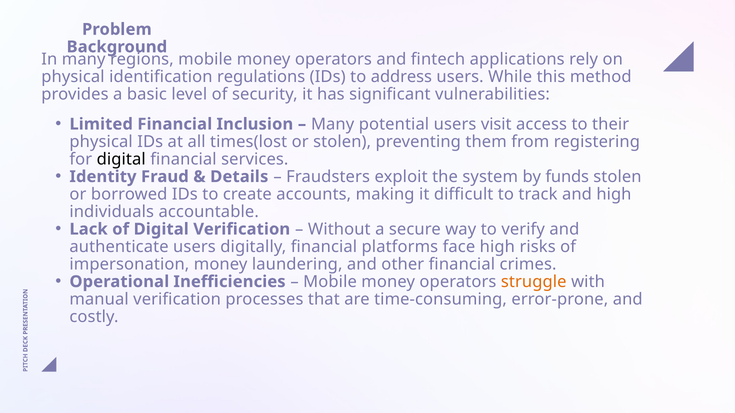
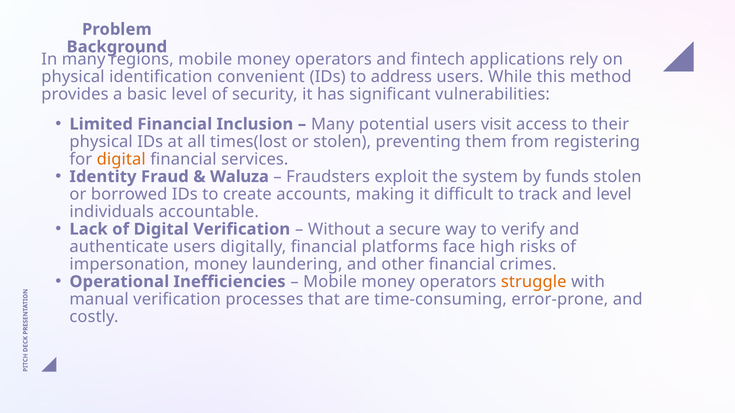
regulations: regulations -> convenient
digital at (121, 159) colour: black -> orange
Details: Details -> Waluza
and high: high -> level
